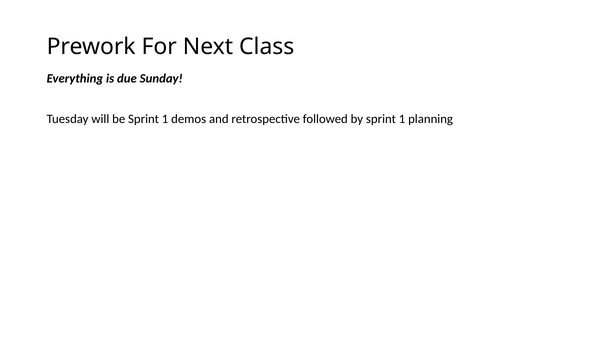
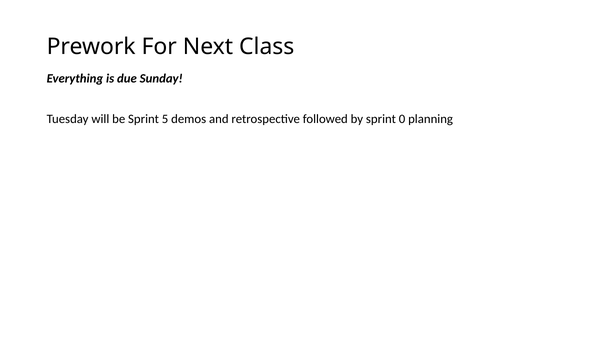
be Sprint 1: 1 -> 5
by sprint 1: 1 -> 0
